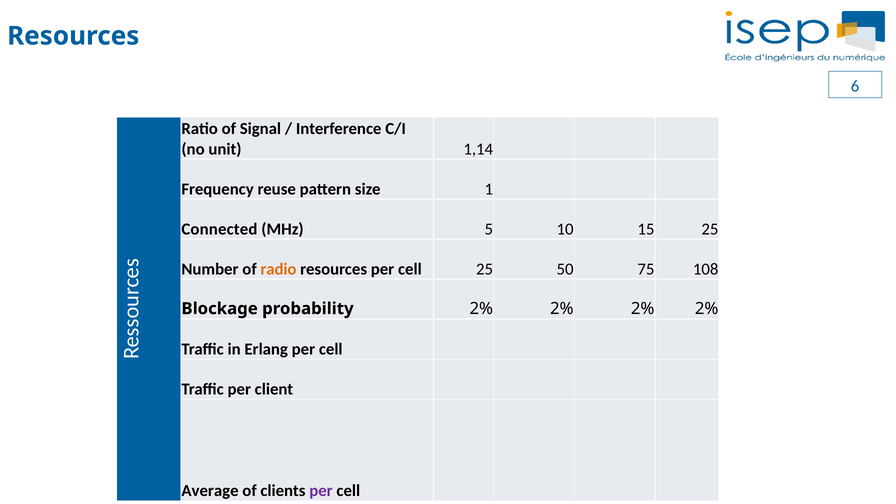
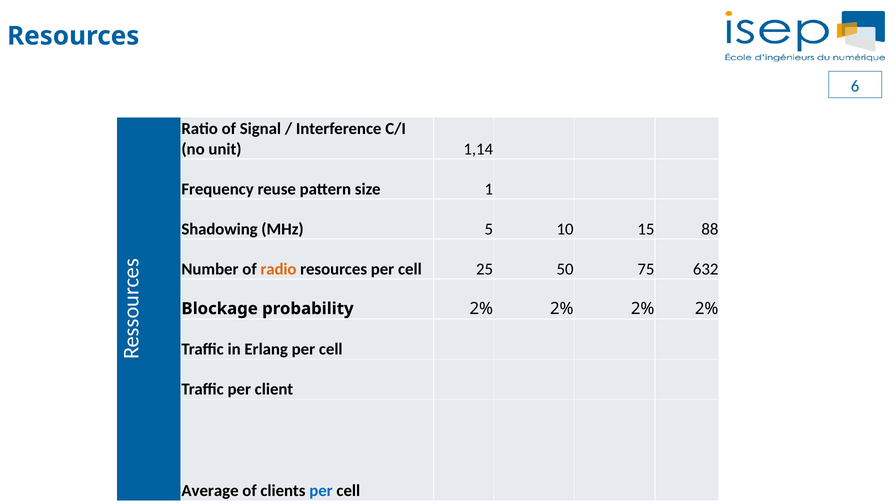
Connected: Connected -> Shadowing
15 25: 25 -> 88
108: 108 -> 632
per at (321, 491) colour: purple -> blue
